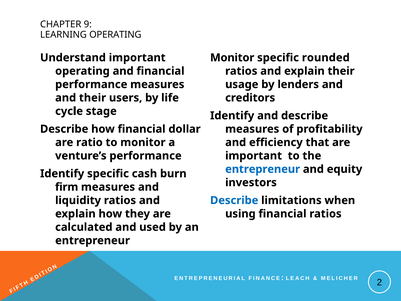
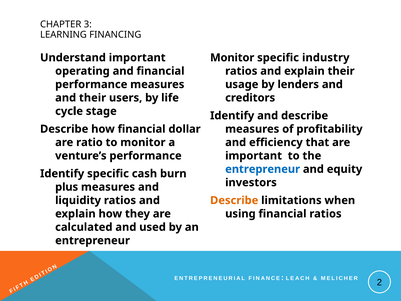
9: 9 -> 3
LEARNING OPERATING: OPERATING -> FINANCING
rounded: rounded -> industry
firm: firm -> plus
Describe at (234, 200) colour: blue -> orange
